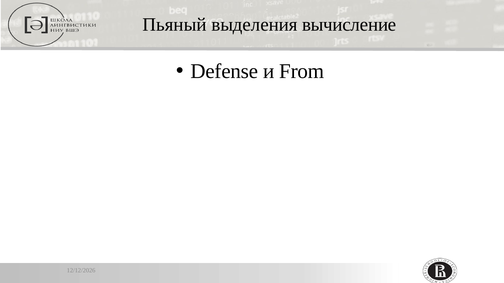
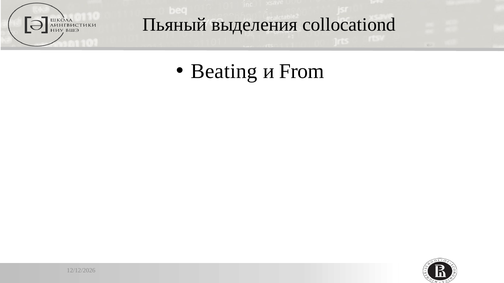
вычисление: вычисление -> collocationd
Defense: Defense -> Beating
